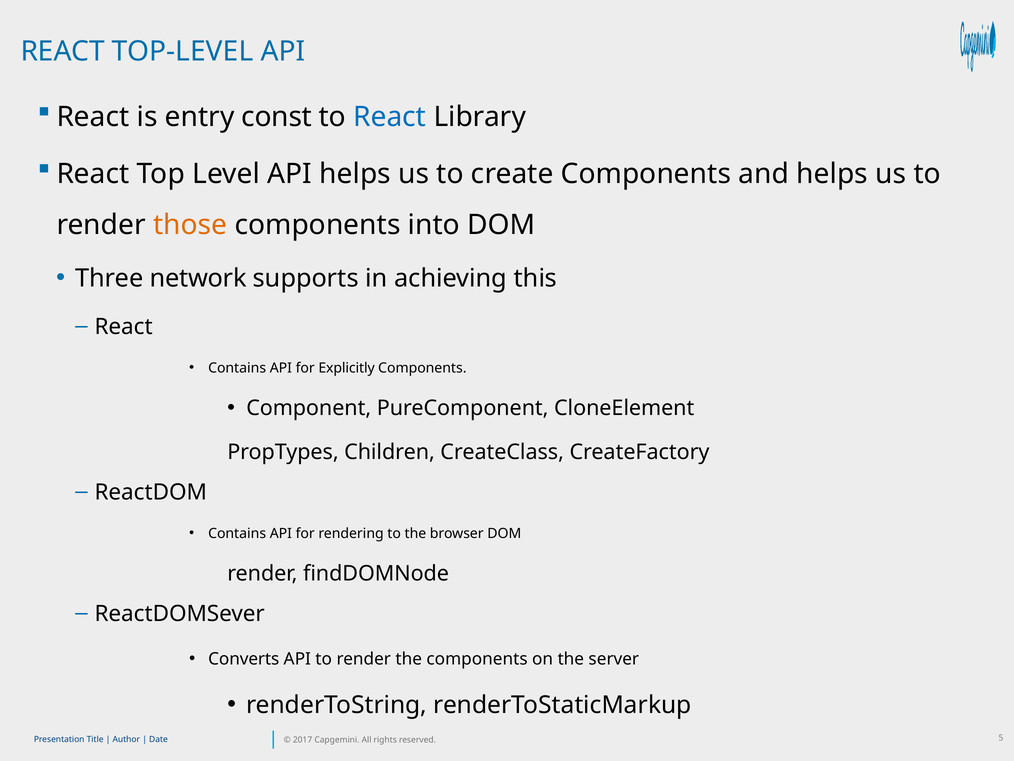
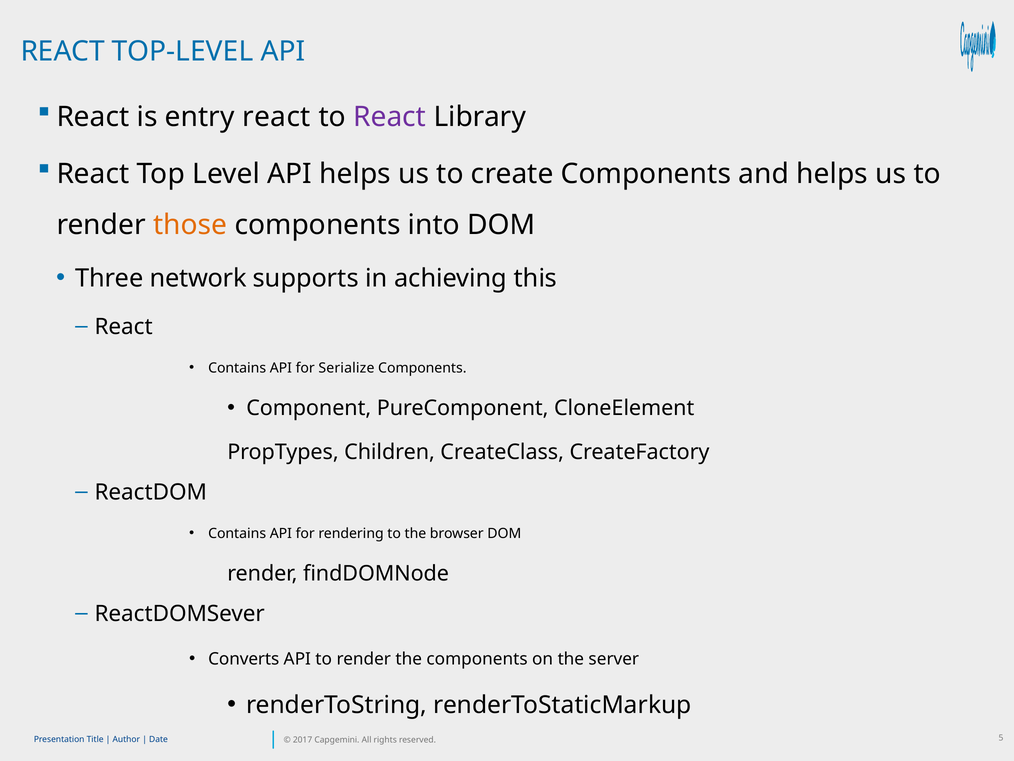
entry const: const -> react
React at (390, 117) colour: blue -> purple
Explicitly: Explicitly -> Serialize
